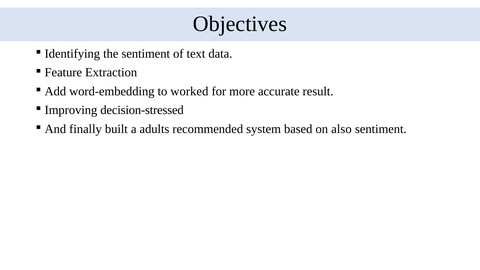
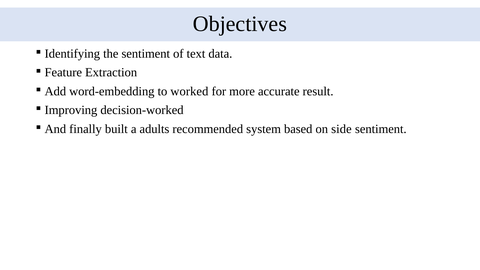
decision-stressed: decision-stressed -> decision-worked
also: also -> side
